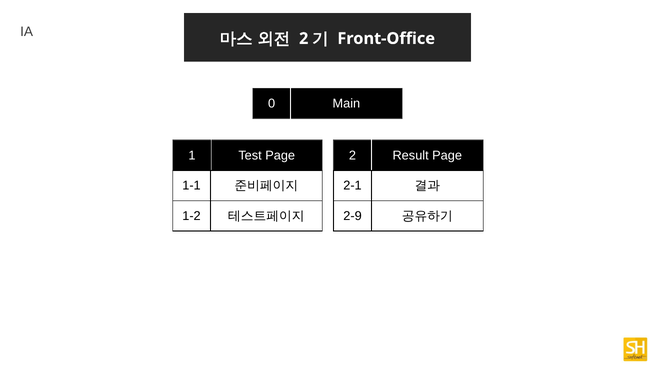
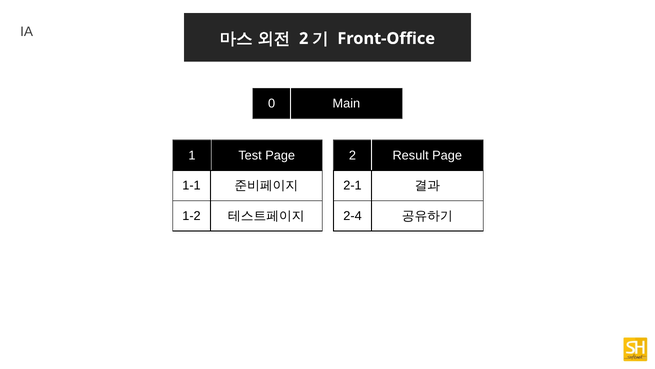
2-9: 2-9 -> 2-4
